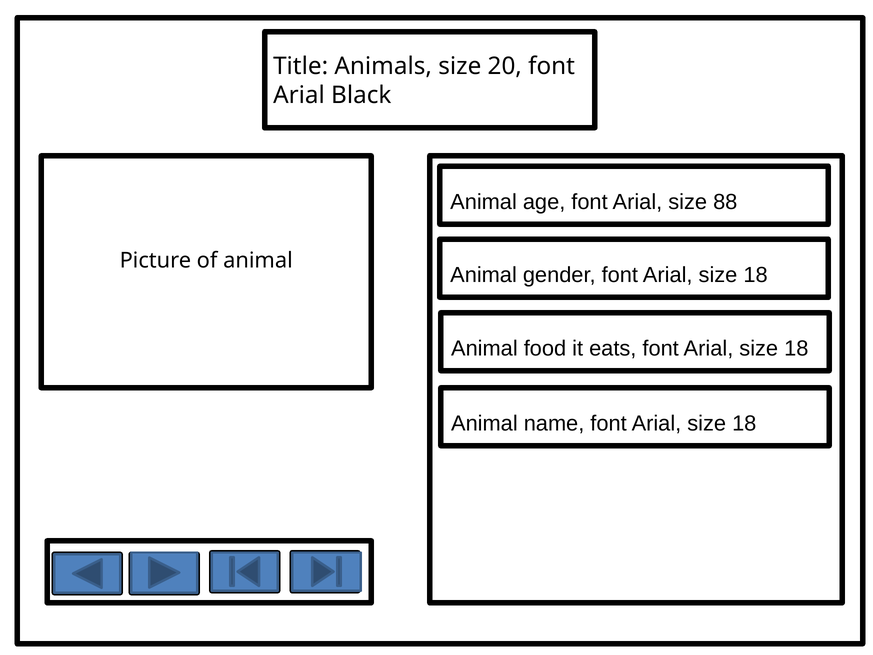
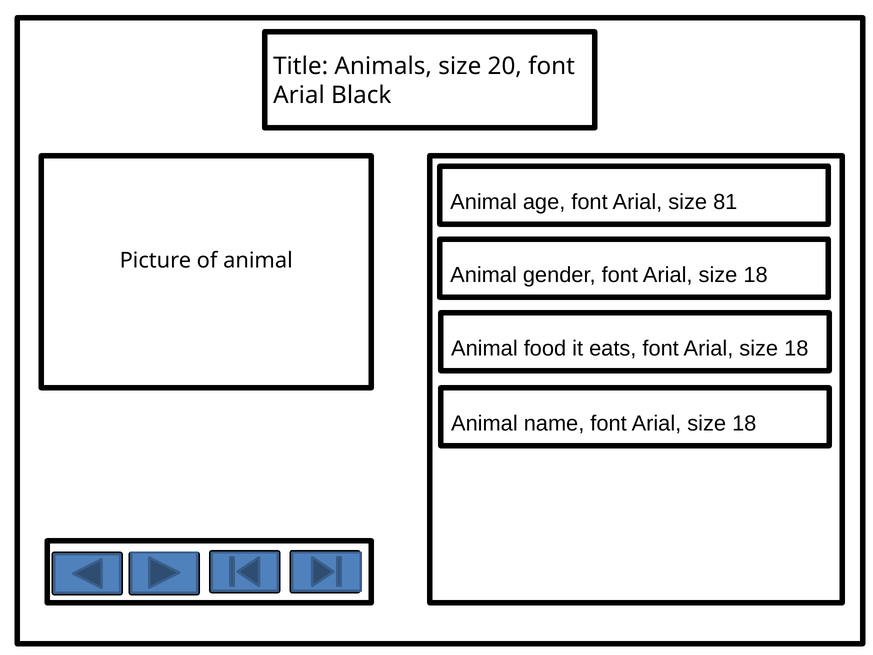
88: 88 -> 81
